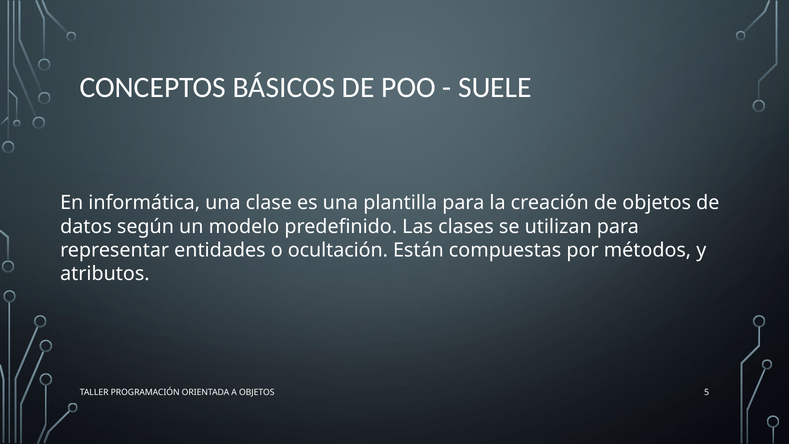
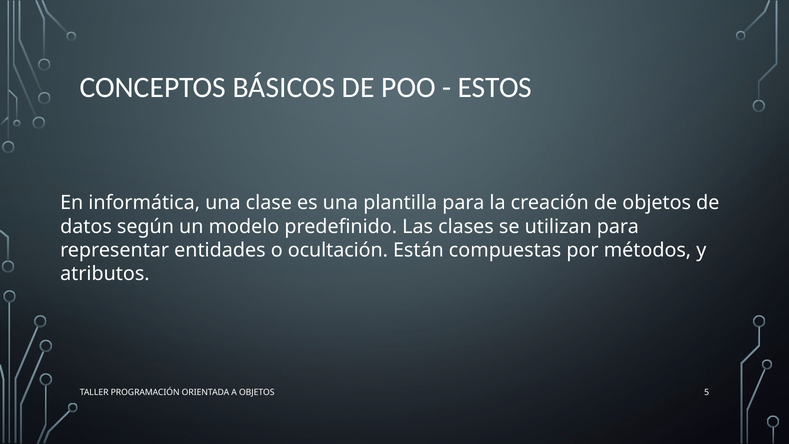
SUELE: SUELE -> ESTOS
